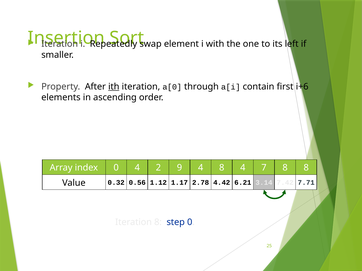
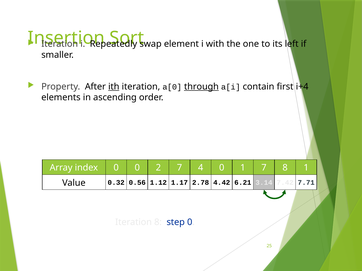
through underline: none -> present
i+6: i+6 -> i+4
4 at (137, 168): 4 -> 0
2 9: 9 -> 7
8 at (222, 168): 8 -> 0
index 4: 4 -> 1
8 8: 8 -> 1
